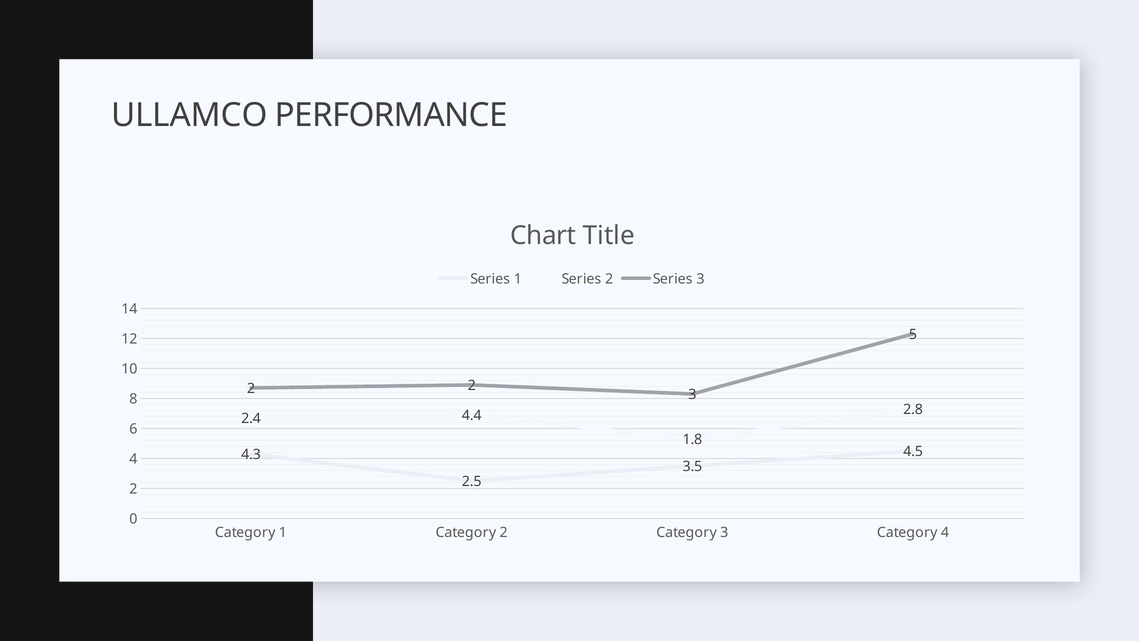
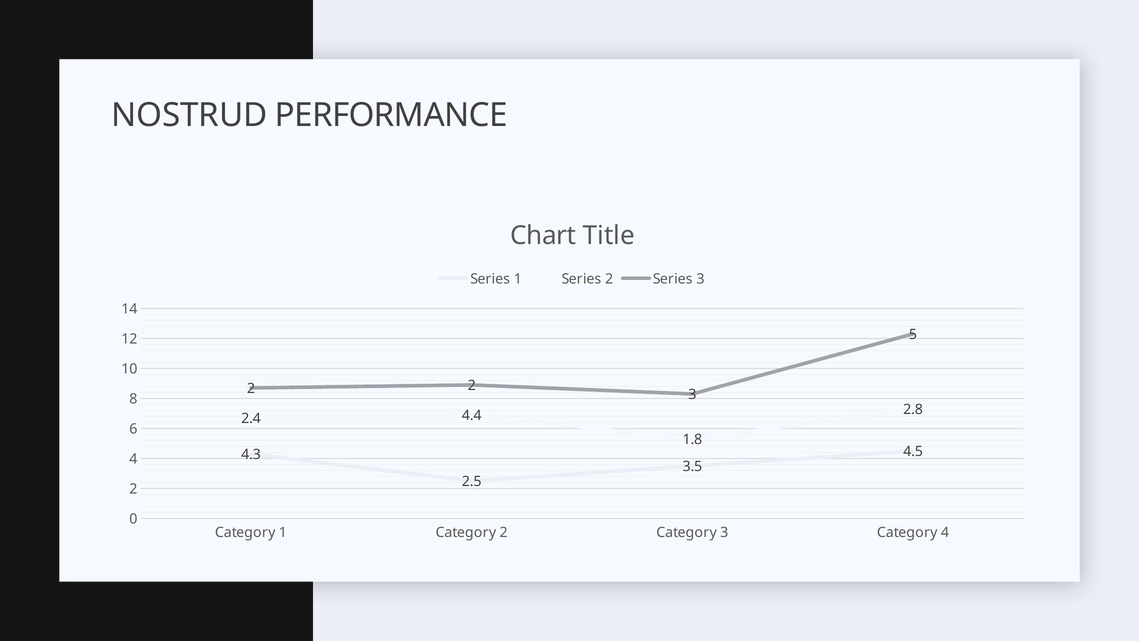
ULLAMCO: ULLAMCO -> NOSTRUD
